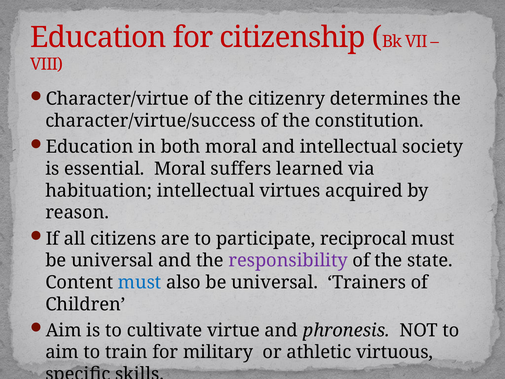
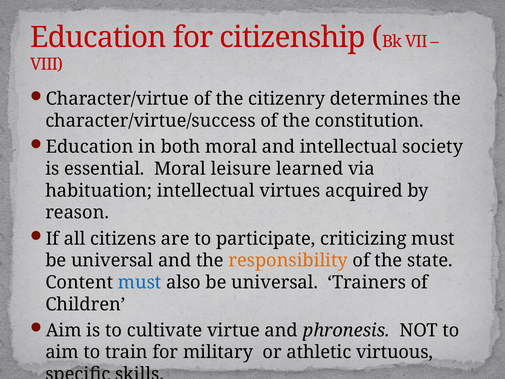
suffers: suffers -> leisure
reciprocal: reciprocal -> criticizing
responsibility colour: purple -> orange
